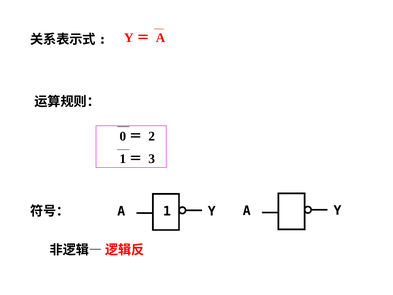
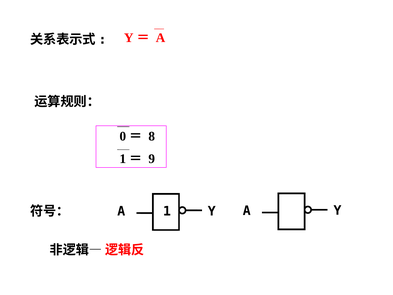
2: 2 -> 8
3: 3 -> 9
